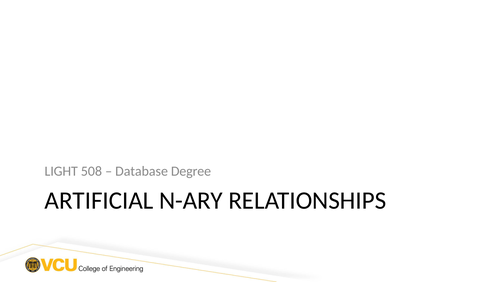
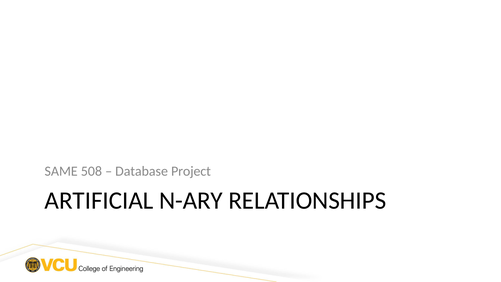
LIGHT: LIGHT -> SAME
Degree: Degree -> Project
